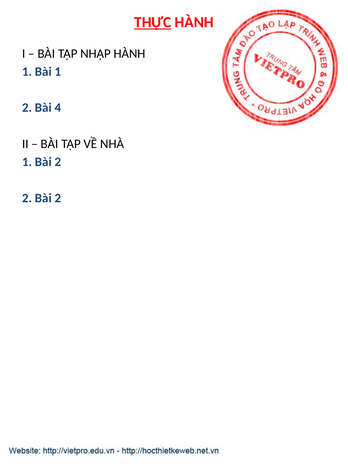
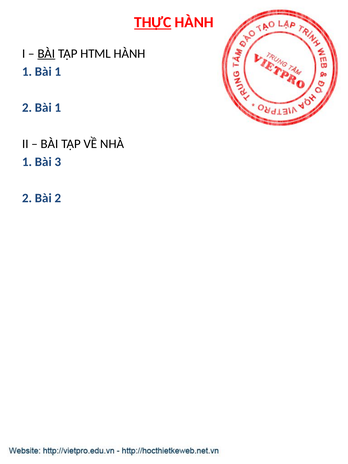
BÀI at (46, 54) underline: none -> present
NHẬP: NHẬP -> HTML
2 Bài 4: 4 -> 1
1 Bài 2: 2 -> 3
